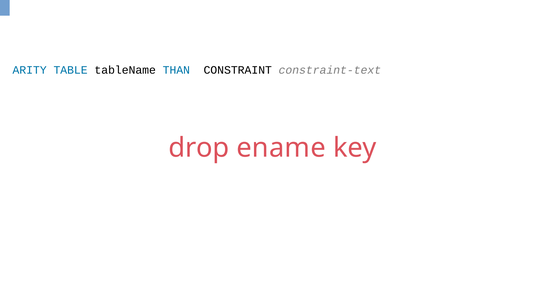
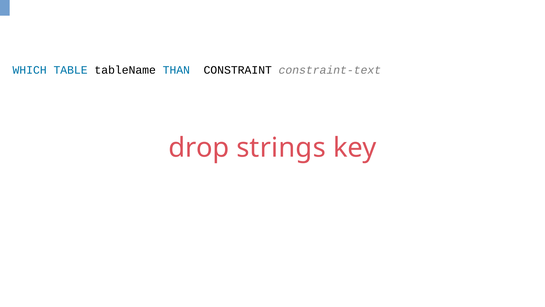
ARITY: ARITY -> WHICH
ename: ename -> strings
